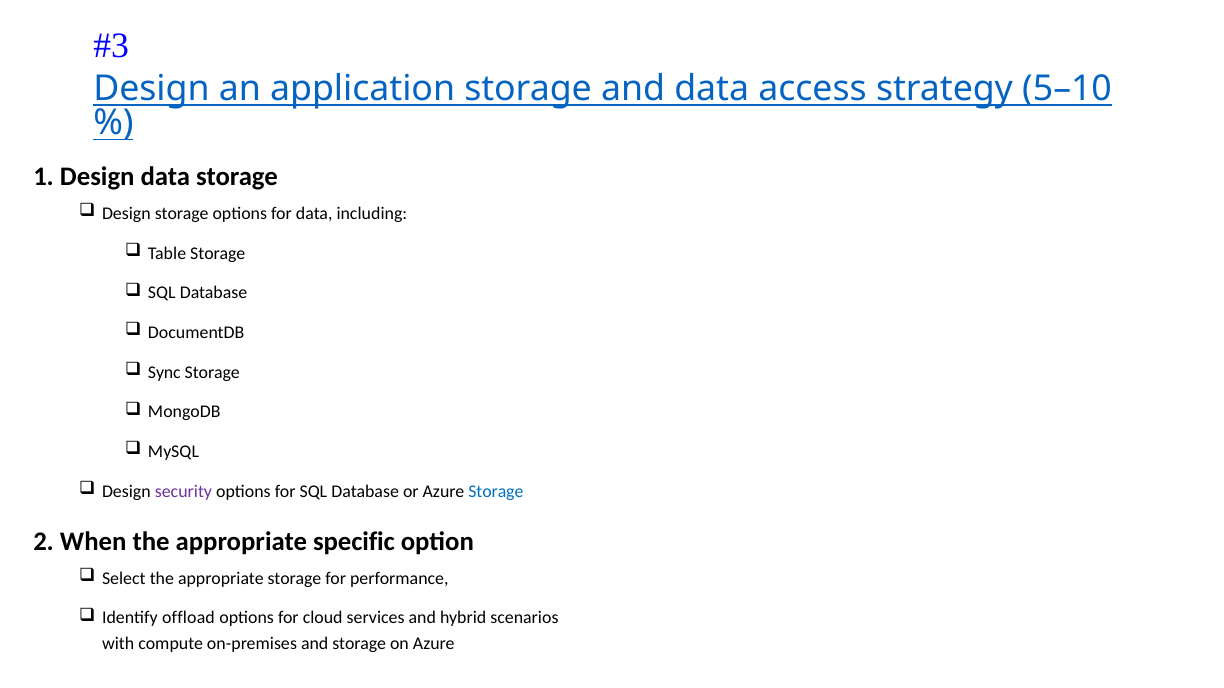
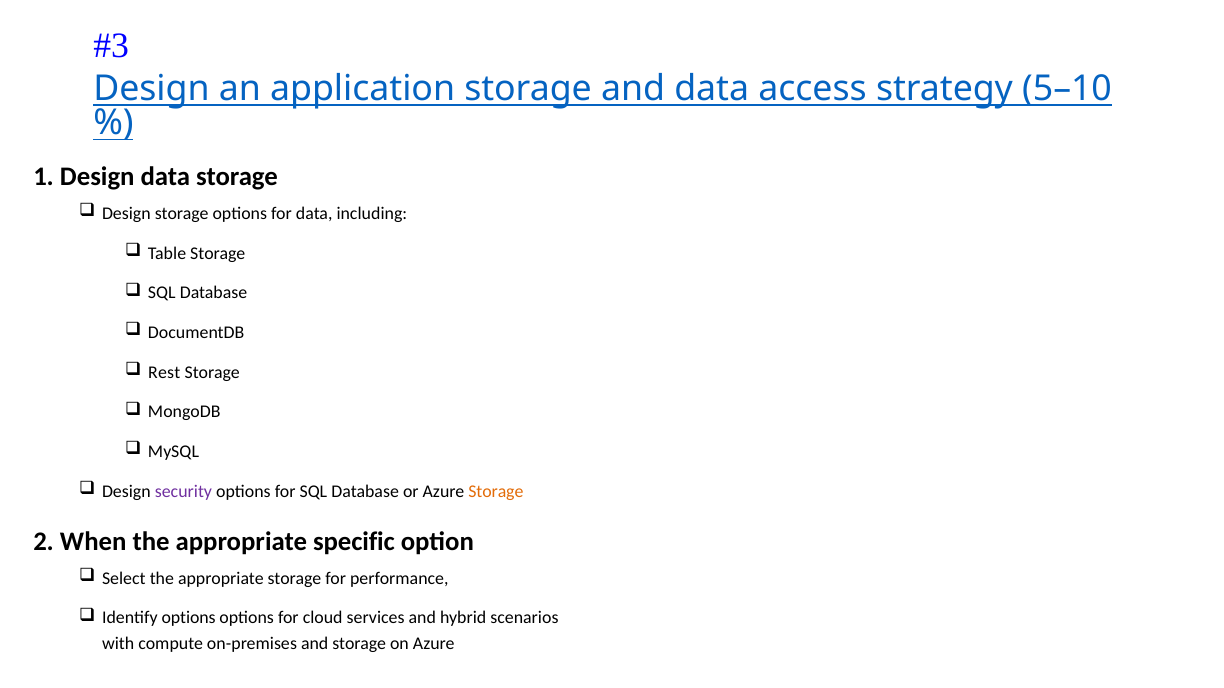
Sync: Sync -> Rest
Storage at (496, 492) colour: blue -> orange
Identify offload: offload -> options
